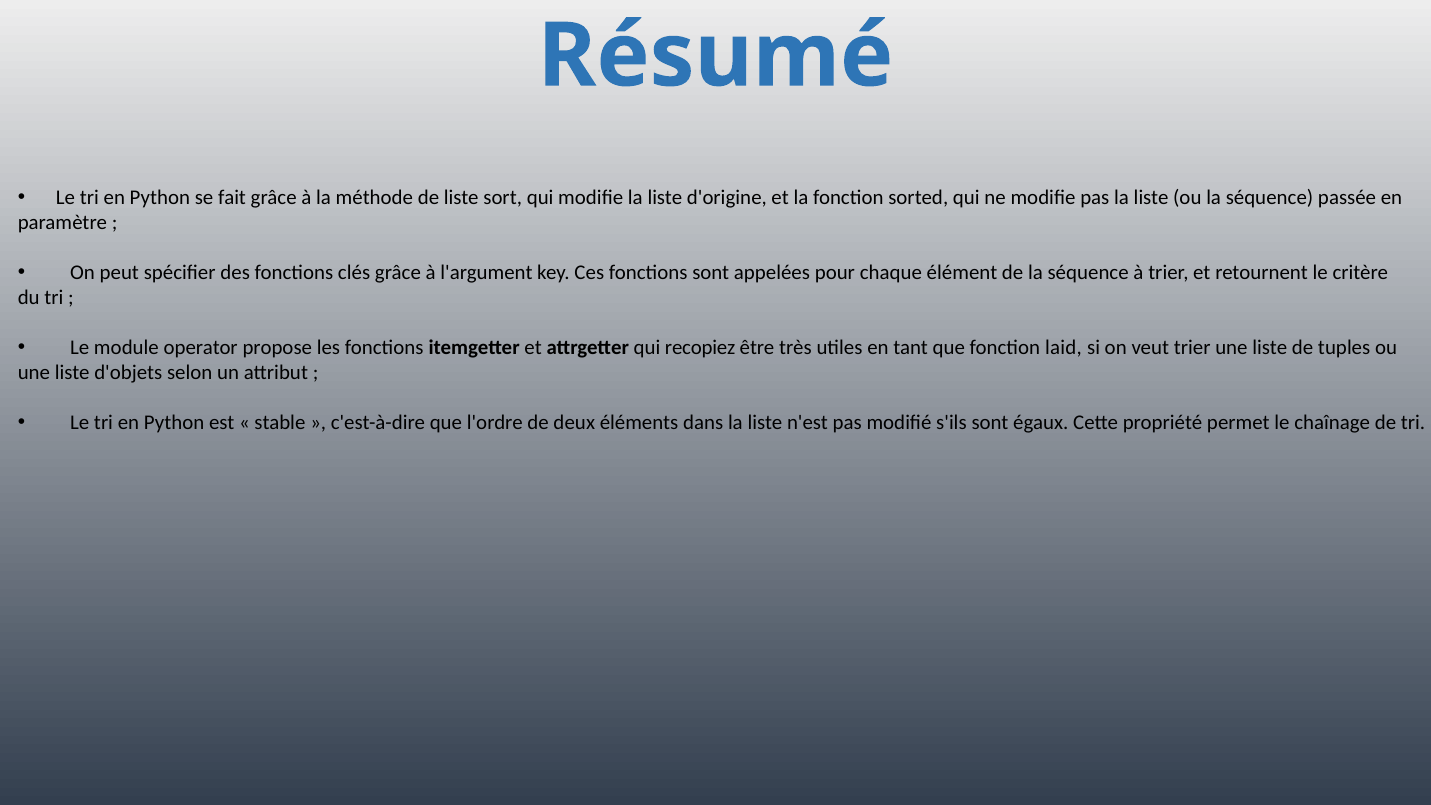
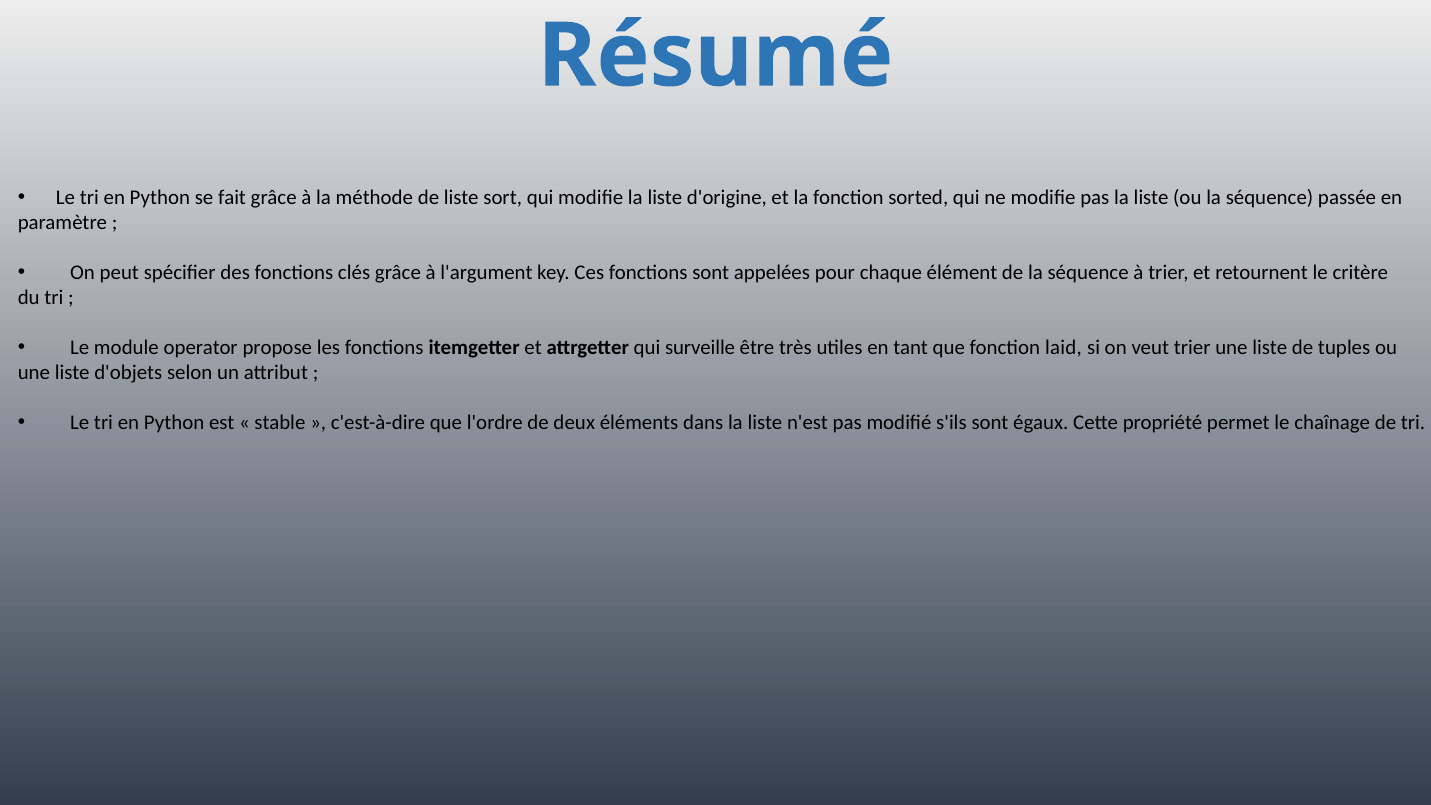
recopiez: recopiez -> surveille
